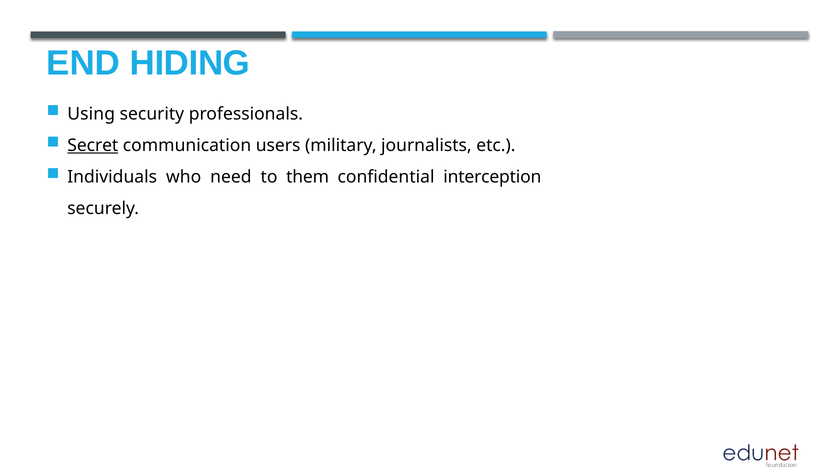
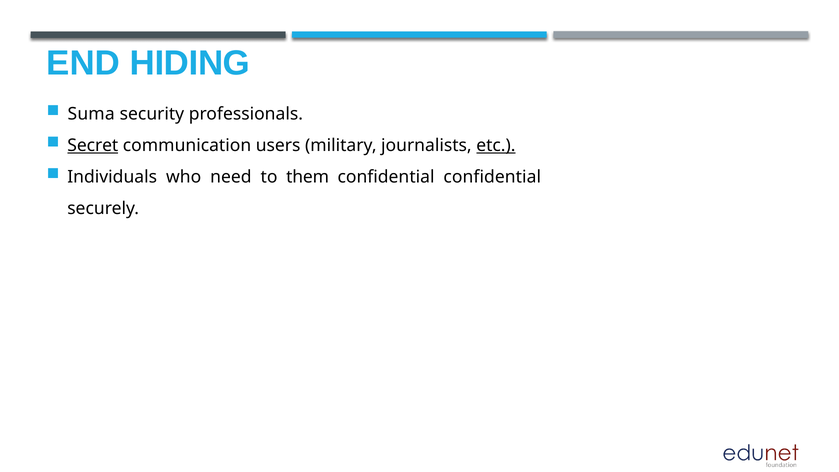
Using: Using -> Suma
etc underline: none -> present
confidential interception: interception -> confidential
